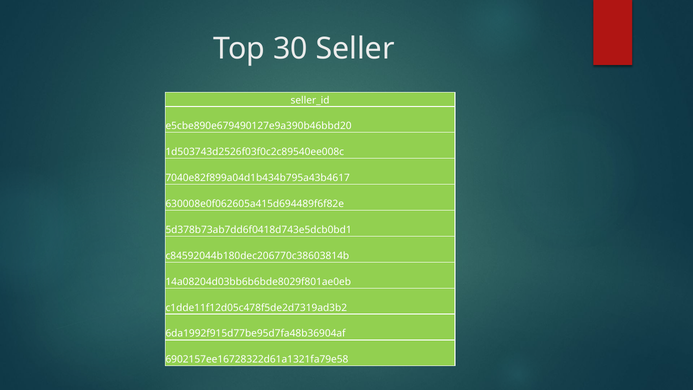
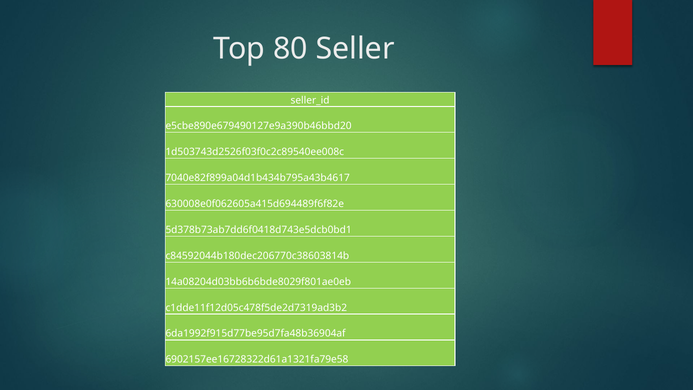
30: 30 -> 80
